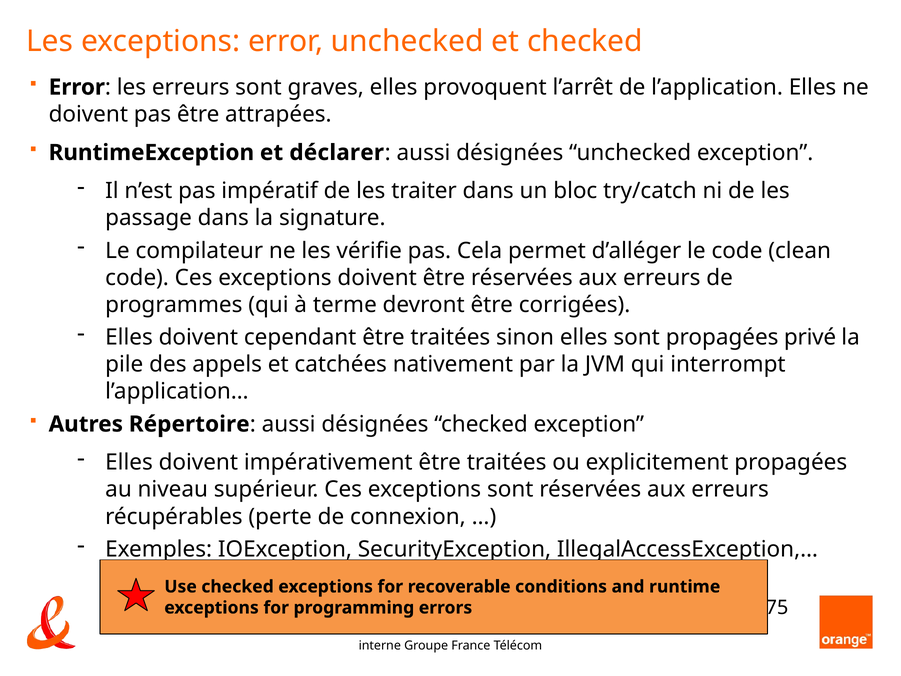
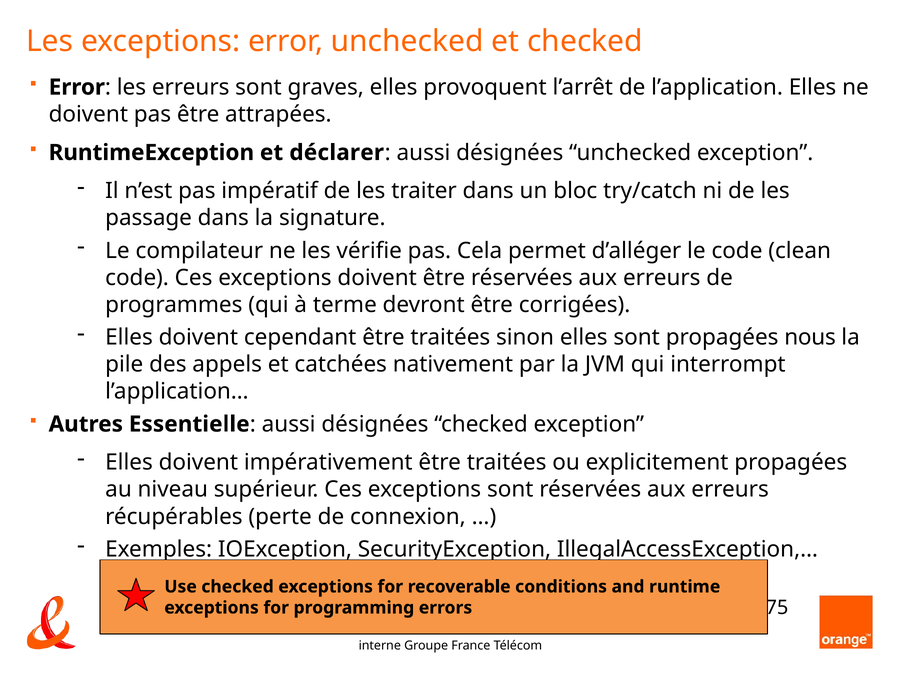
privé: privé -> nous
Répertoire: Répertoire -> Essentielle
